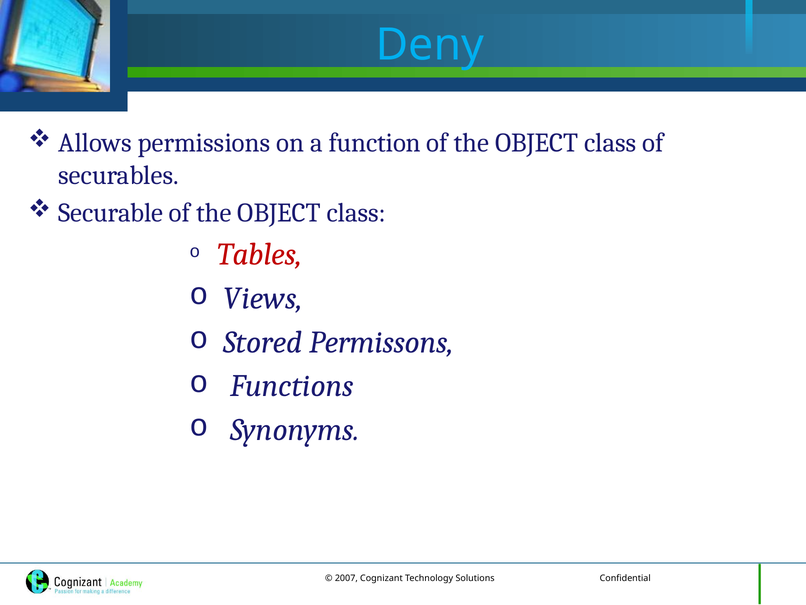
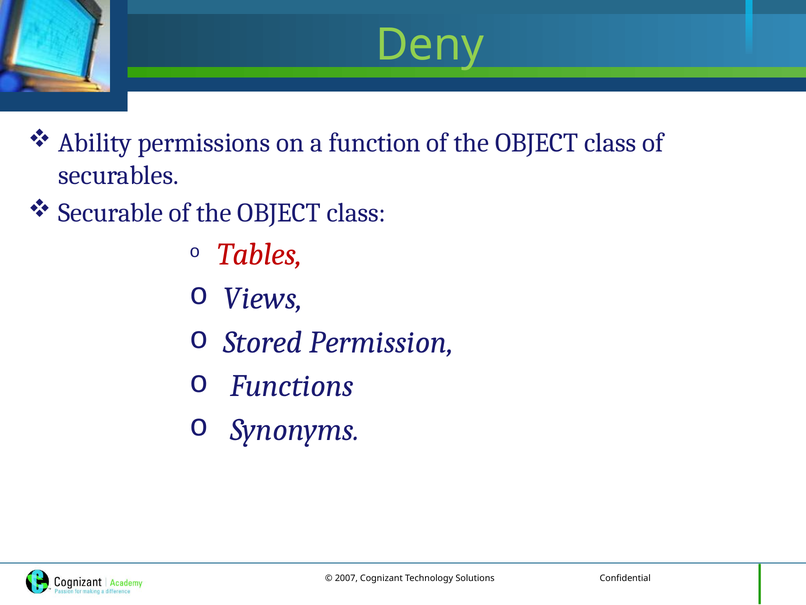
Deny colour: light blue -> light green
Allows: Allows -> Ability
Permissons: Permissons -> Permission
